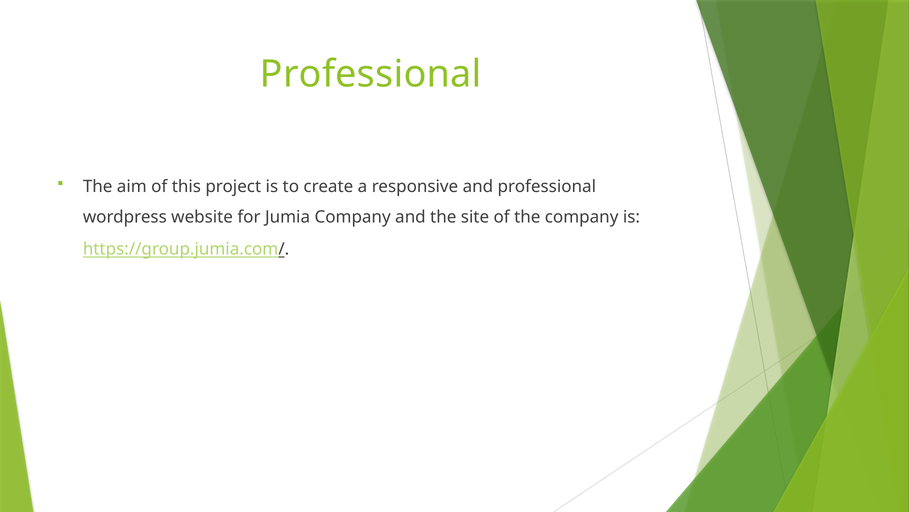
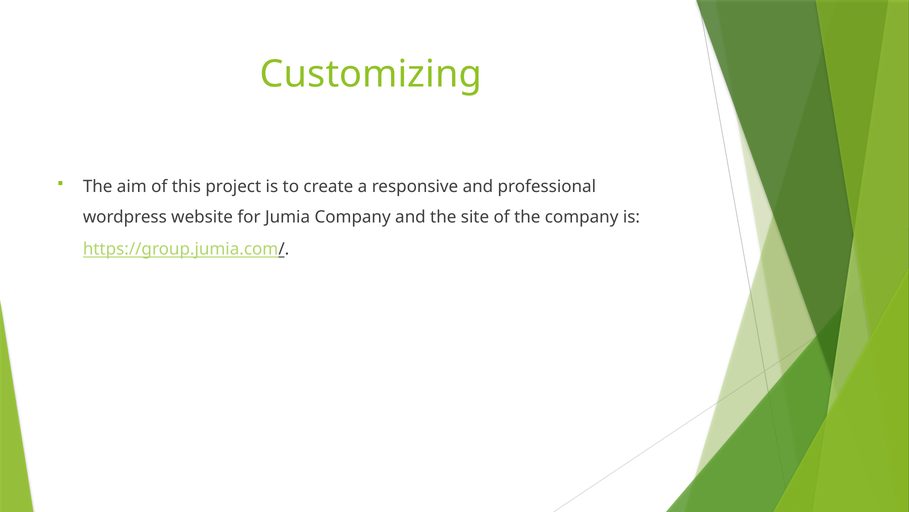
Professional at (371, 74): Professional -> Customizing
